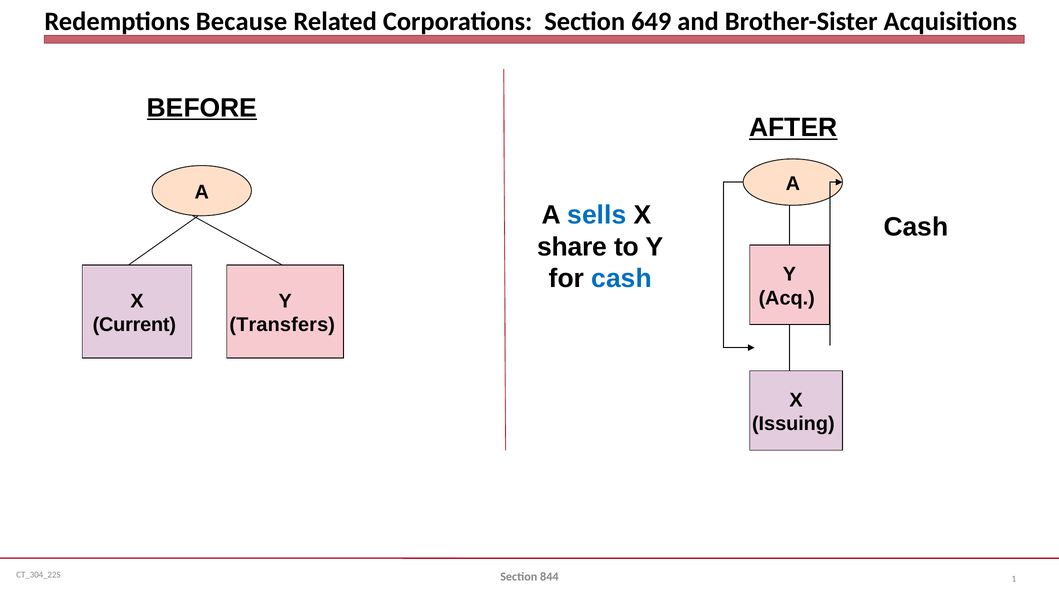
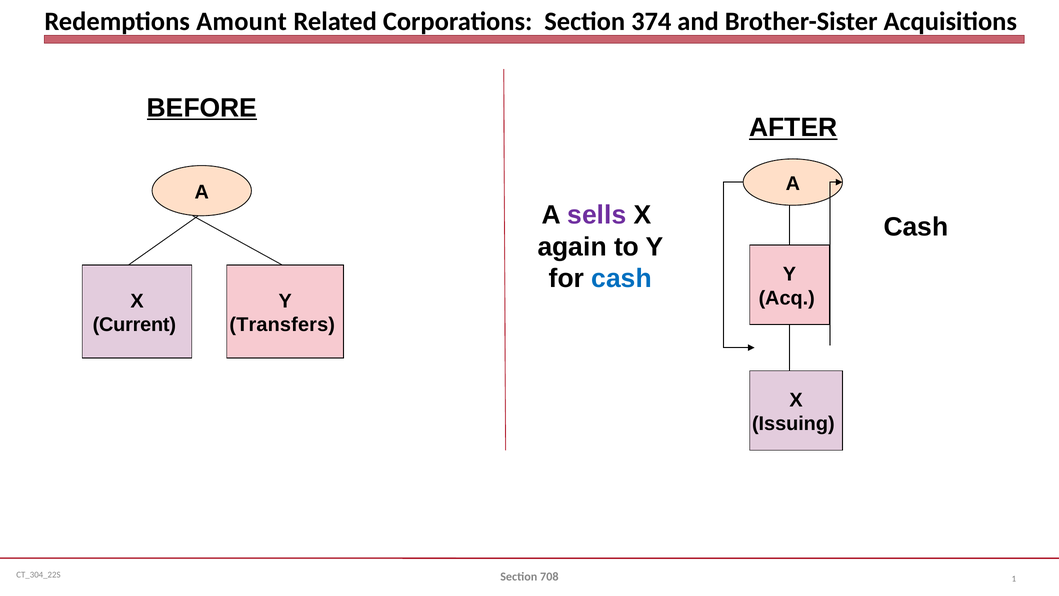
Because: Because -> Amount
649: 649 -> 374
sells colour: blue -> purple
share: share -> again
844: 844 -> 708
